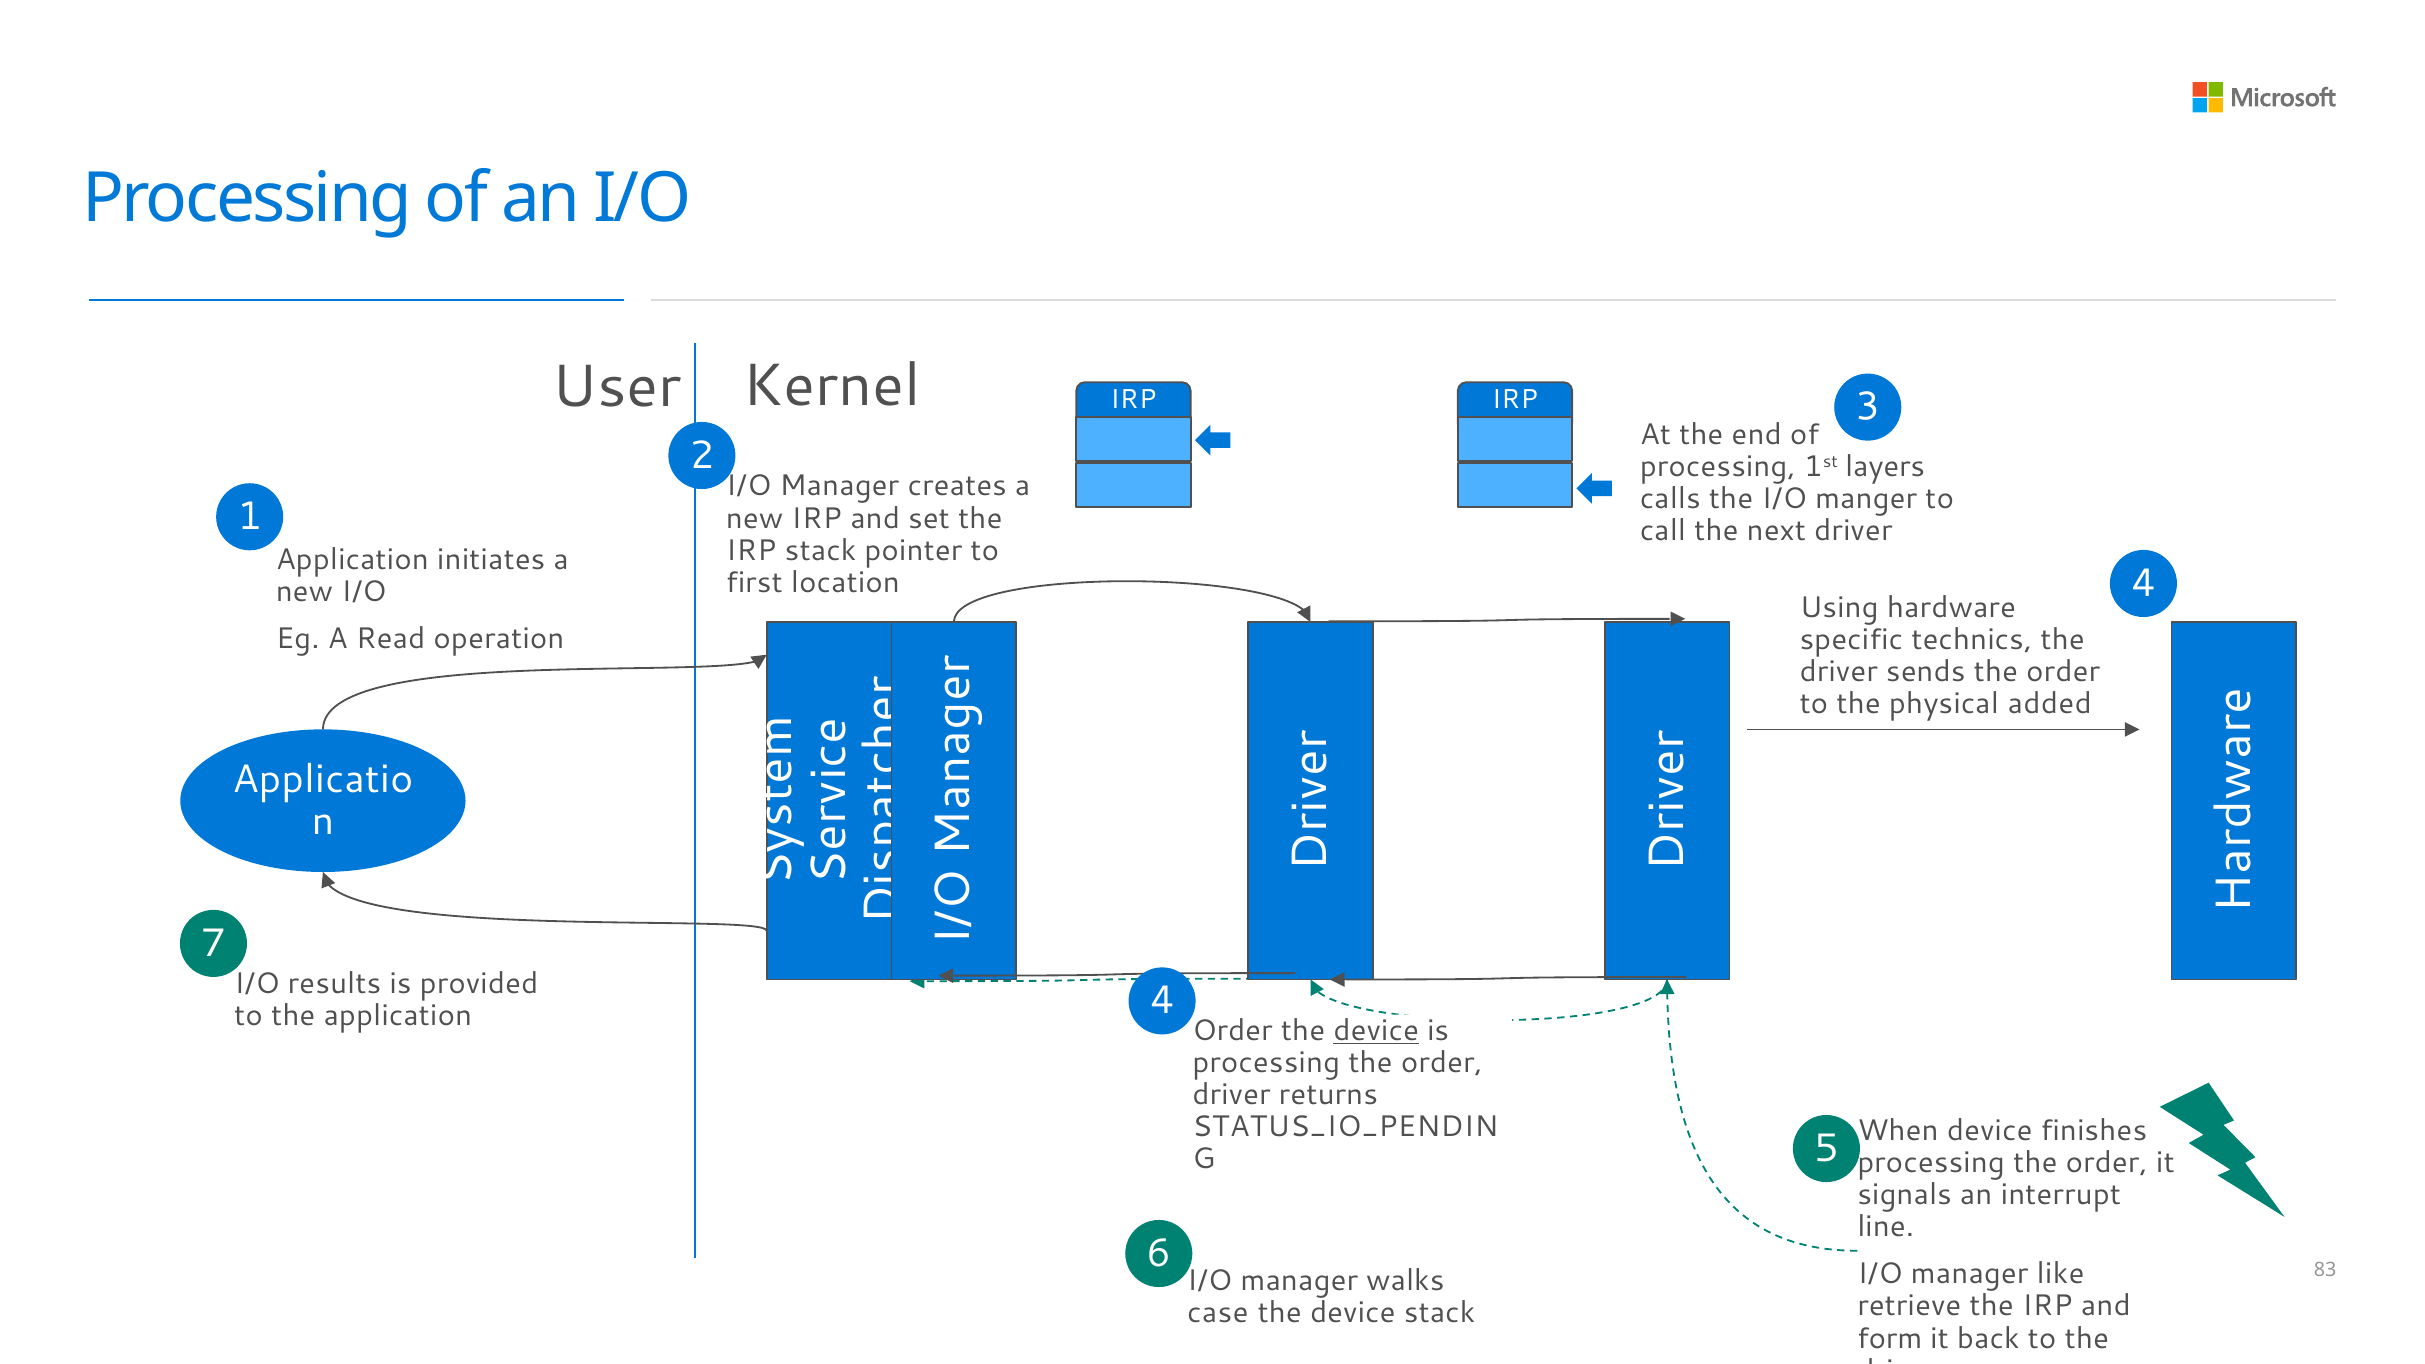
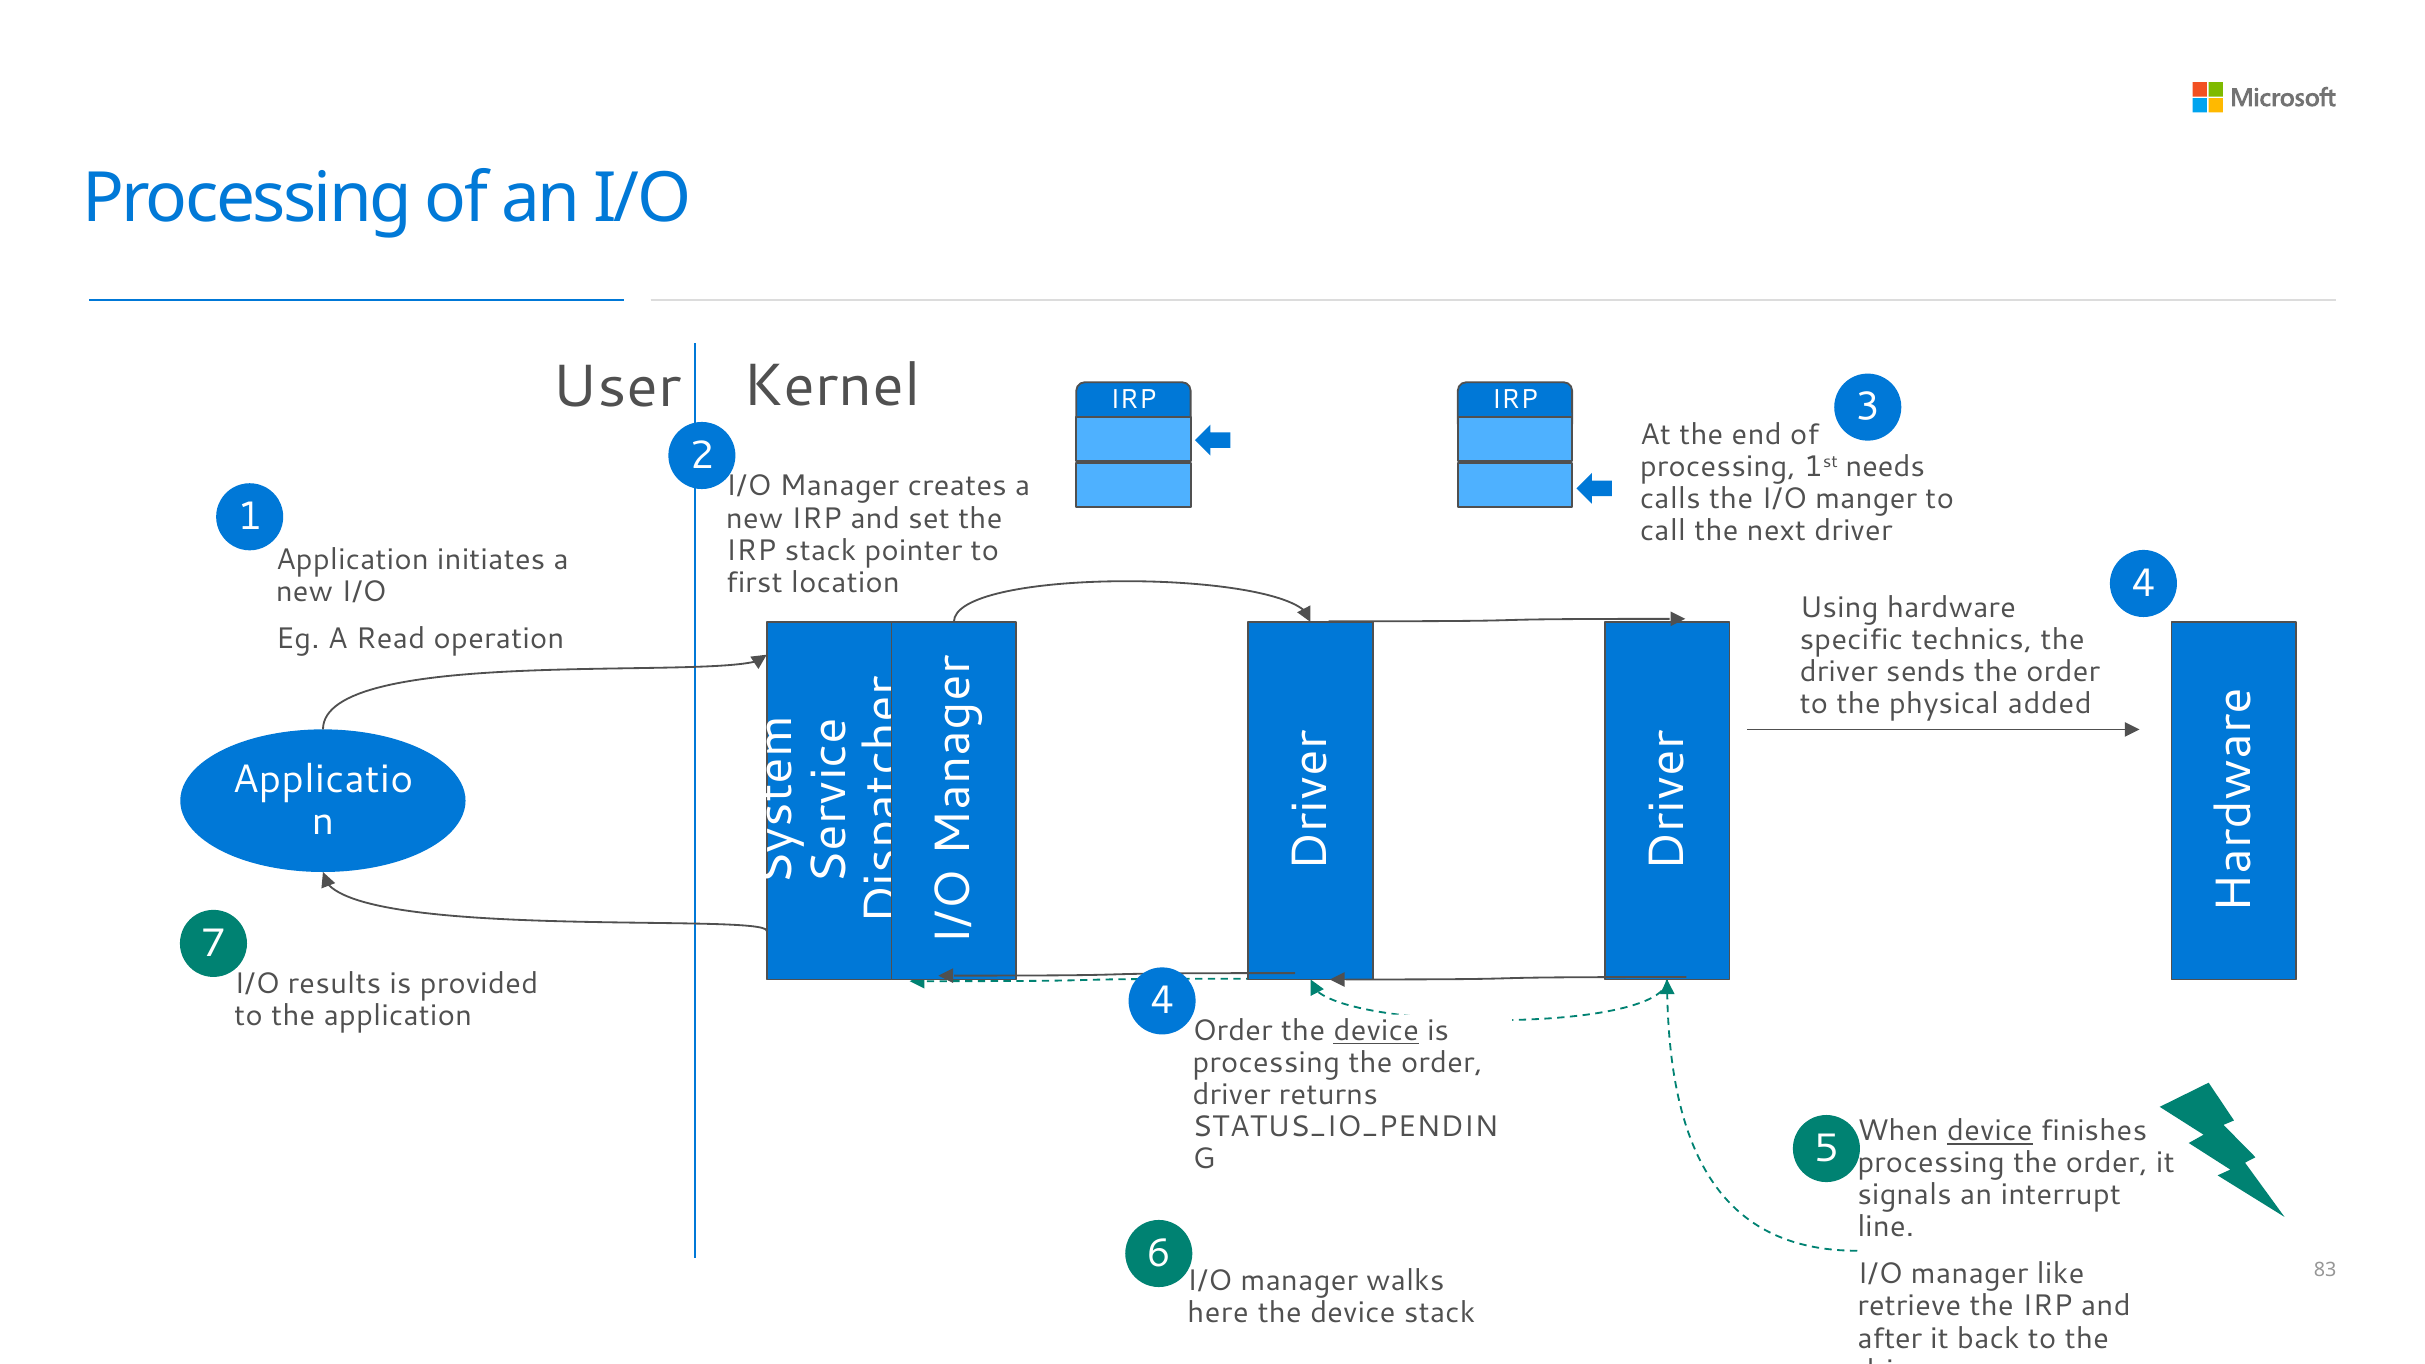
layers: layers -> needs
device at (1990, 1131) underline: none -> present
case: case -> here
form: form -> after
